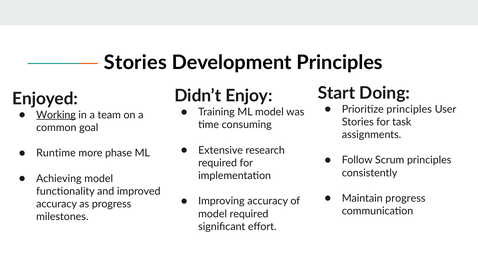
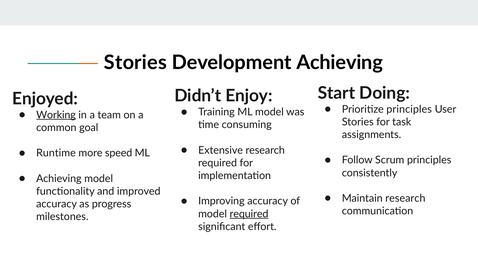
Development Principles: Principles -> Achieving
phase: phase -> speed
Maintain progress: progress -> research
required at (249, 214) underline: none -> present
